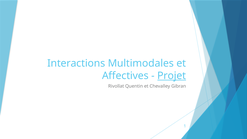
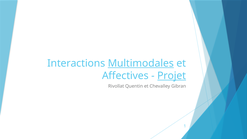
Multimodales underline: none -> present
